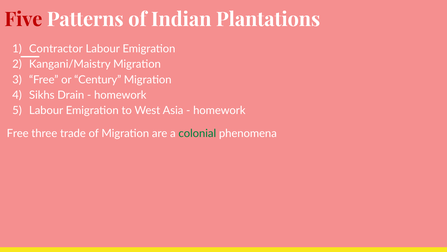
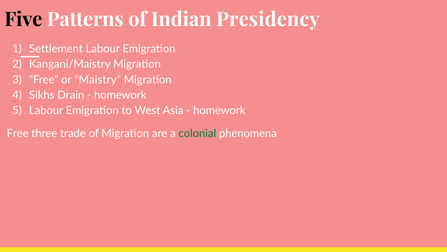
Five colour: red -> black
Plantations: Plantations -> Presidency
Contractor: Contractor -> Settlement
Century: Century -> Maistry
